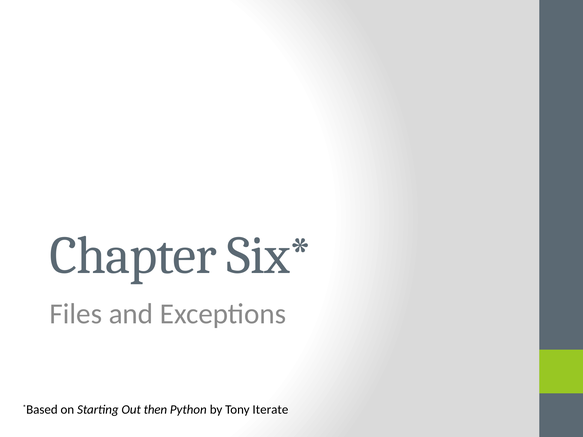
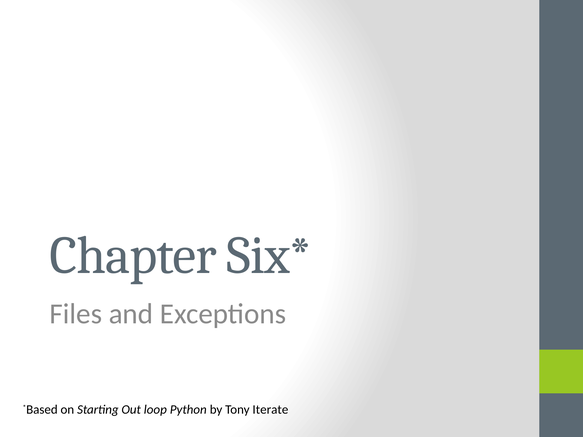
then: then -> loop
